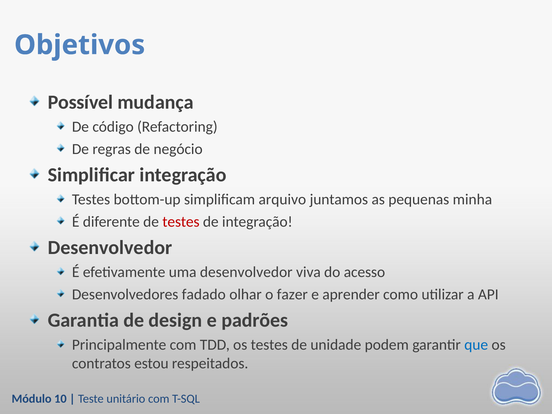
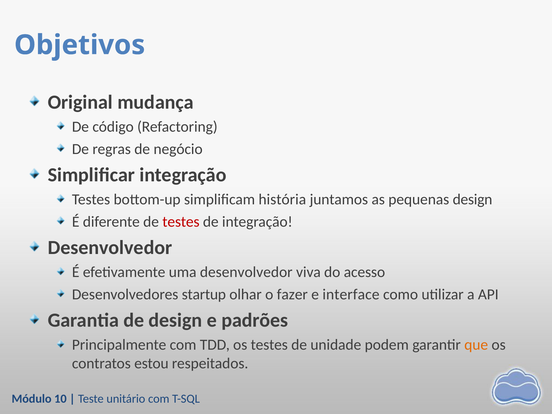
Possível: Possível -> Original
arquivo: arquivo -> história
pequenas minha: minha -> design
fadado: fadado -> startup
aprender: aprender -> interface
que colour: blue -> orange
